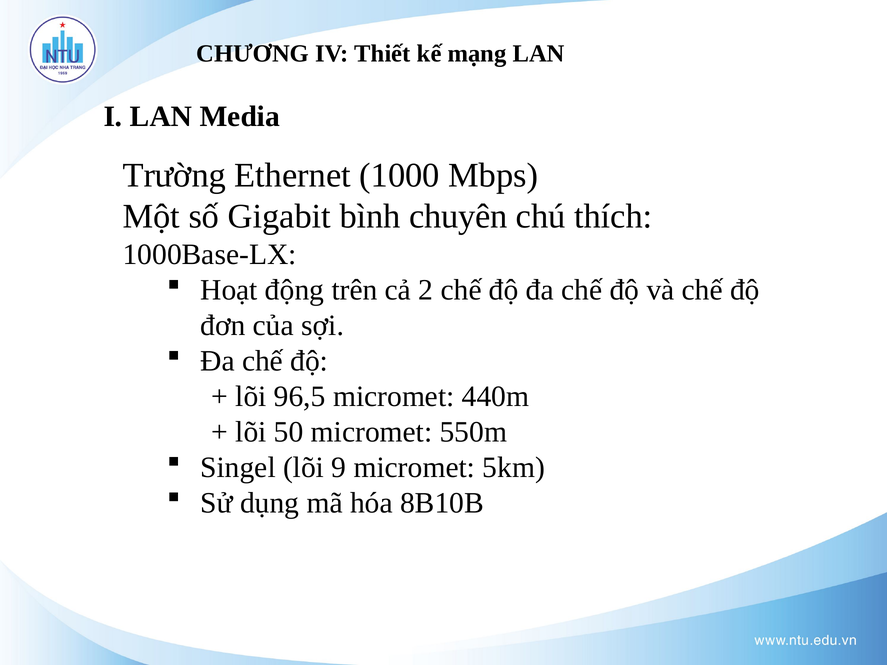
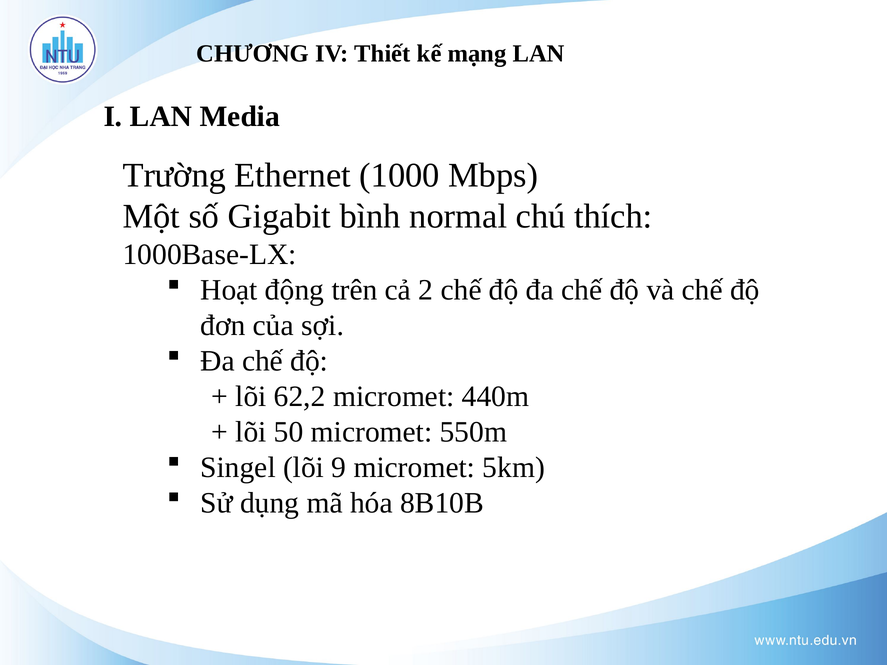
chuyên: chuyên -> normal
96,5: 96,5 -> 62,2
